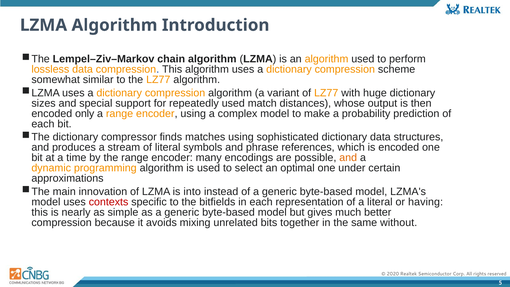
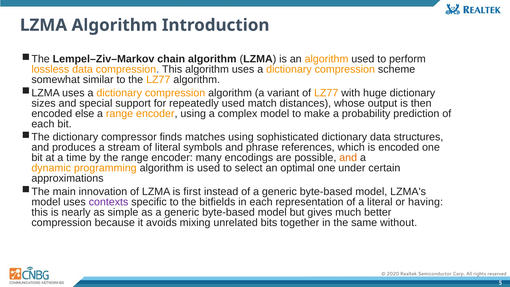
only: only -> else
into: into -> first
contexts colour: red -> purple
